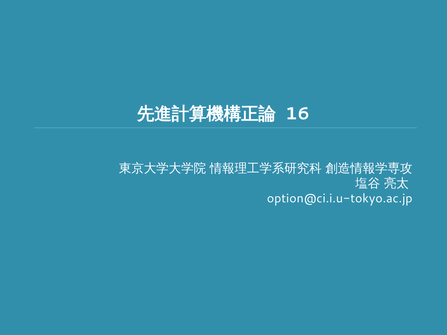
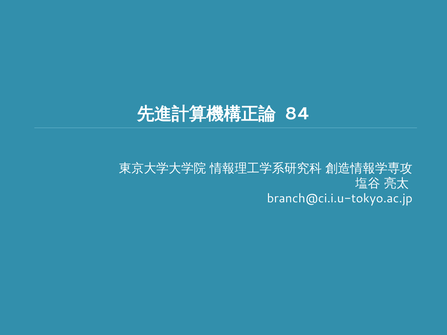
16: 16 -> 84
option@ci.i.u-tokyo.ac.jp: option@ci.i.u-tokyo.ac.jp -> branch@ci.i.u-tokyo.ac.jp
